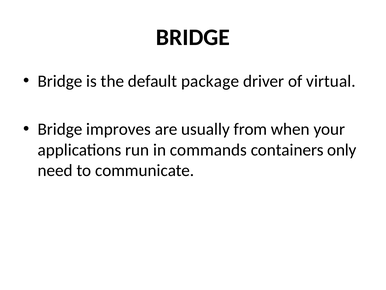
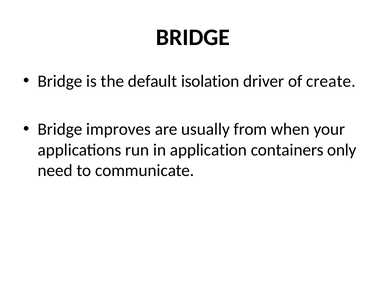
package: package -> isolation
virtual: virtual -> create
commands: commands -> application
